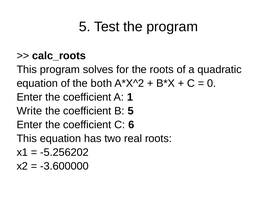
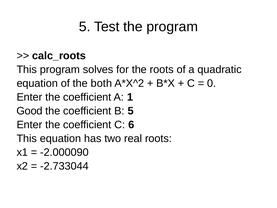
Write: Write -> Good
-5.256202: -5.256202 -> -2.000090
-3.600000: -3.600000 -> -2.733044
